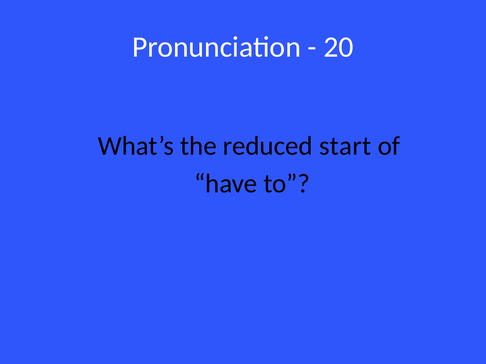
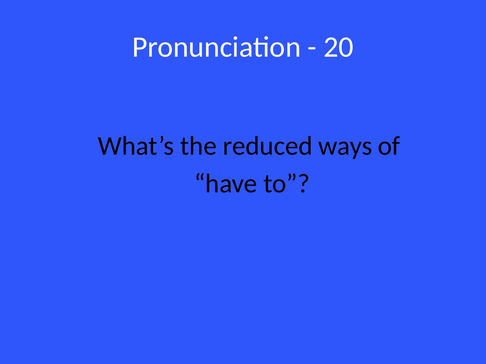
start: start -> ways
